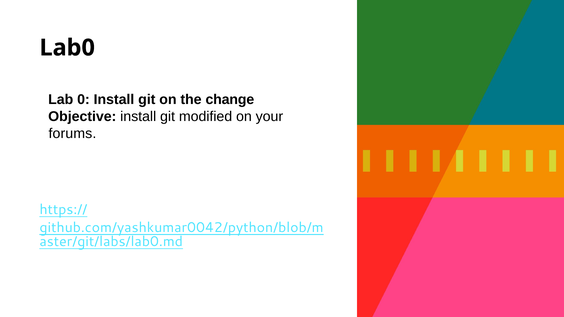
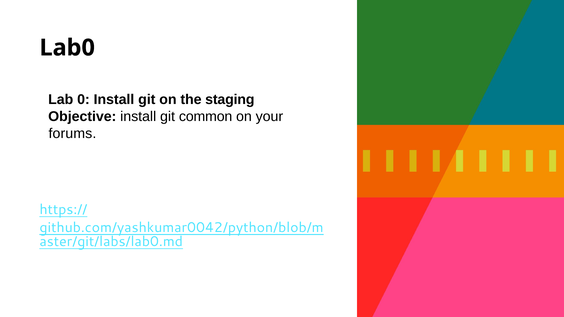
change: change -> staging
modified: modified -> common
